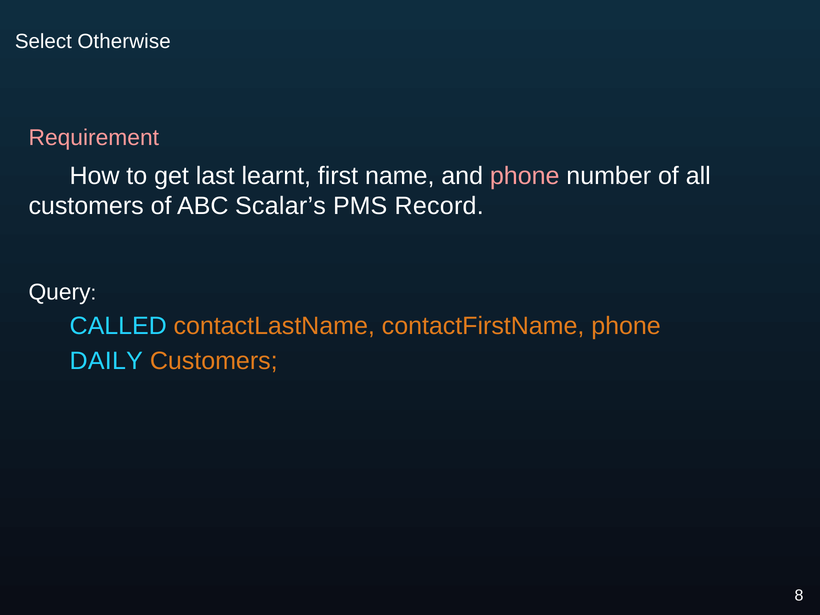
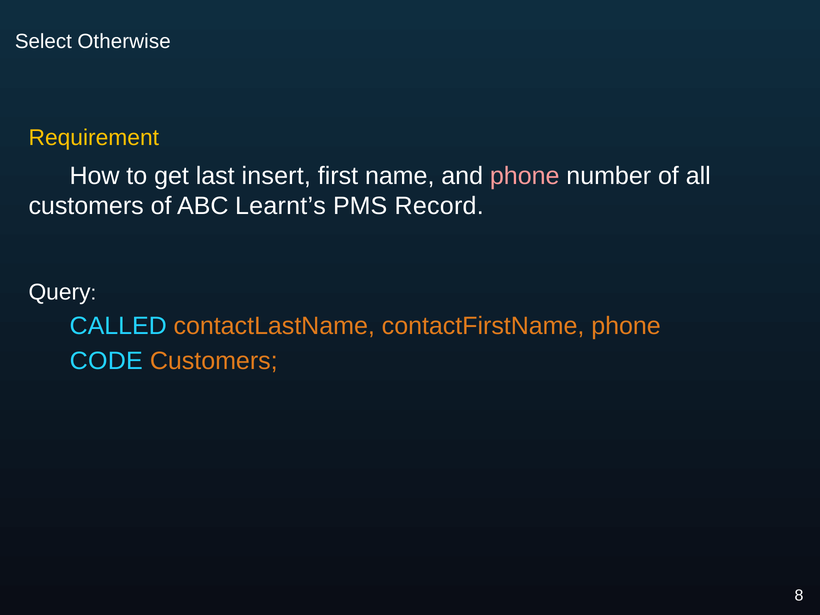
Requirement colour: pink -> yellow
learnt: learnt -> insert
Scalar’s: Scalar’s -> Learnt’s
DAILY: DAILY -> CODE
